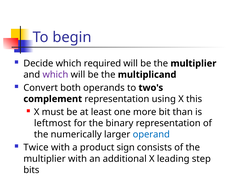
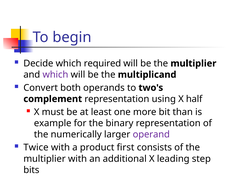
this: this -> half
leftmost: leftmost -> example
operand colour: blue -> purple
sign: sign -> first
